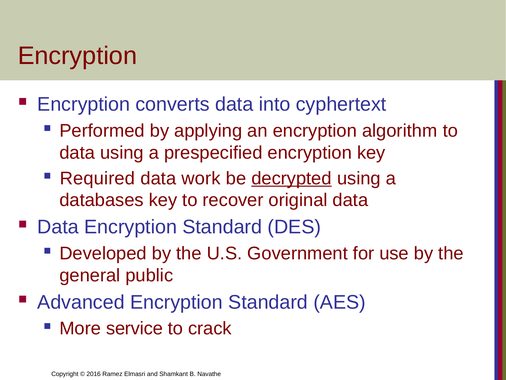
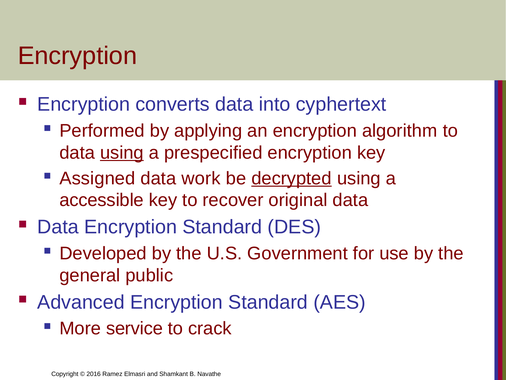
using at (122, 153) underline: none -> present
Required: Required -> Assigned
databases: databases -> accessible
